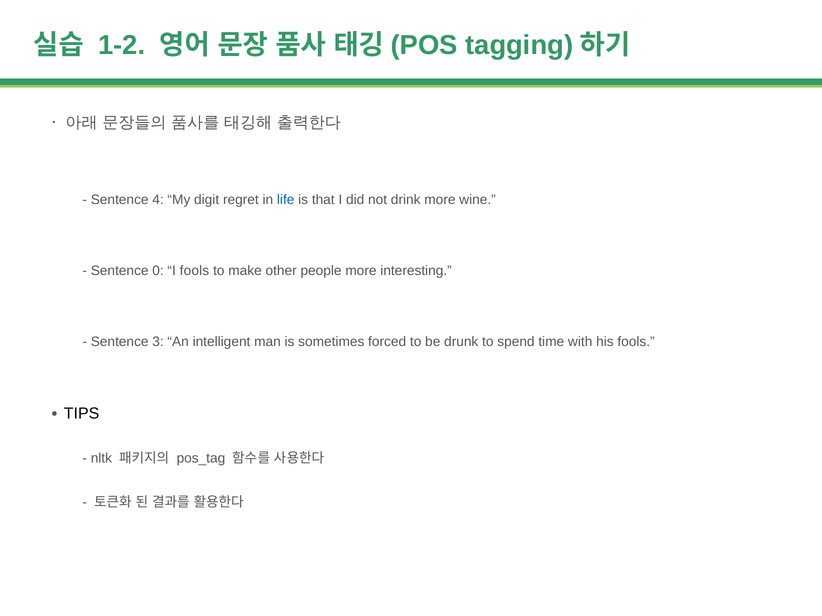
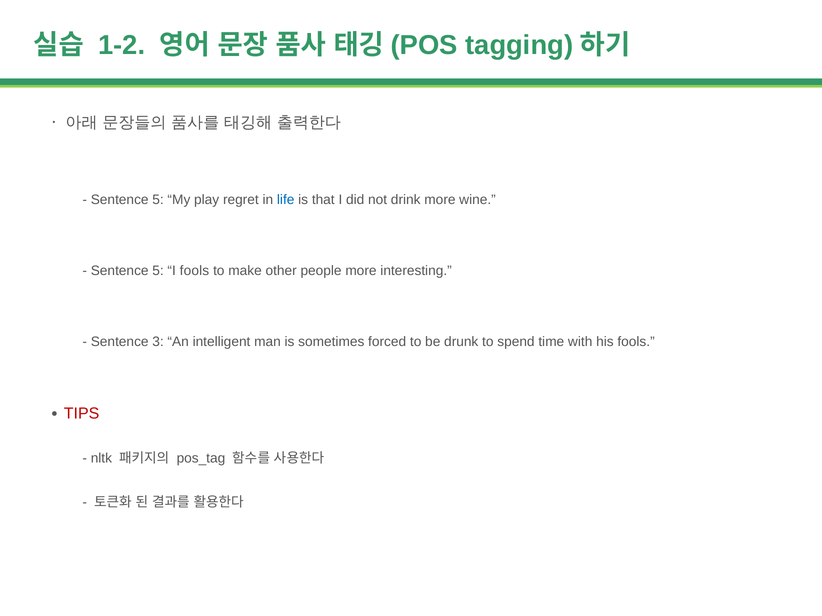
4 at (158, 200): 4 -> 5
digit: digit -> play
0 at (158, 271): 0 -> 5
TIPS colour: black -> red
